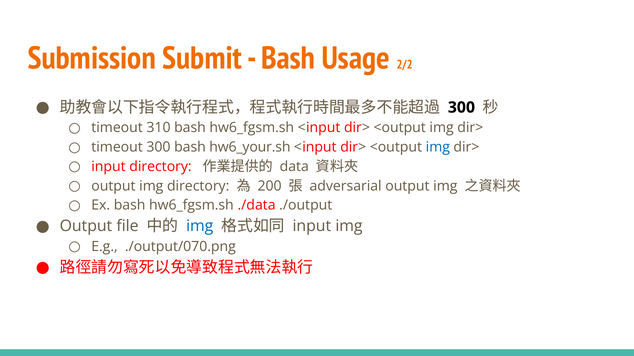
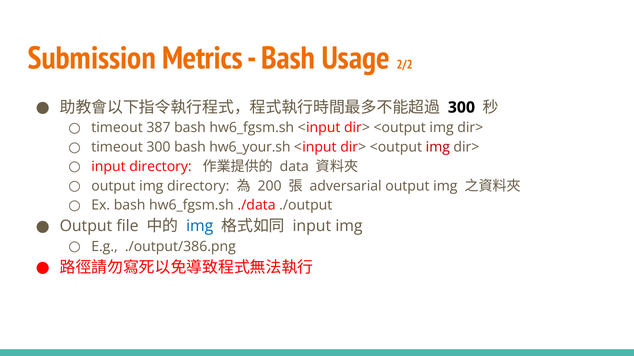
Submit: Submit -> Metrics
310: 310 -> 387
img at (438, 147) colour: blue -> red
./output/070.png: ./output/070.png -> ./output/386.png
